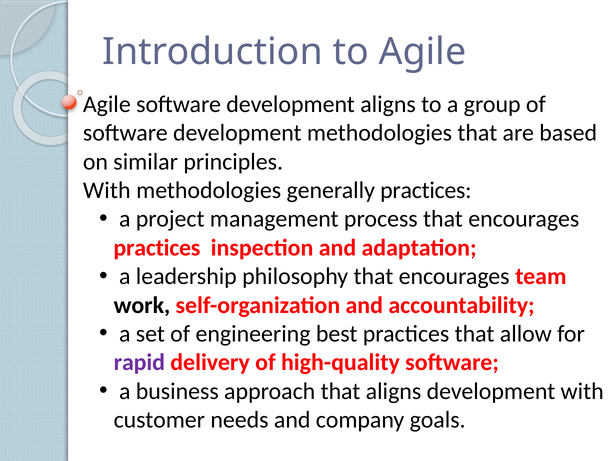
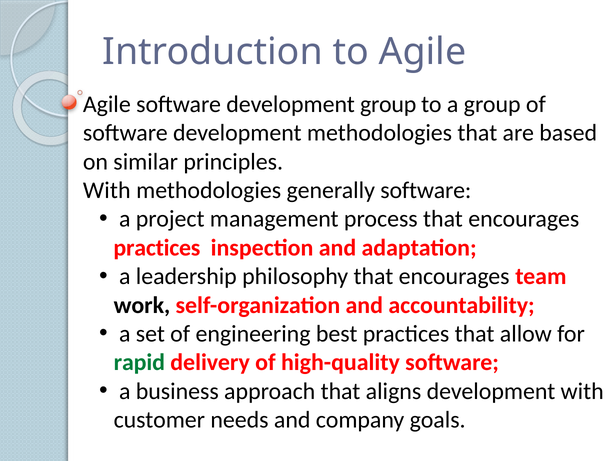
development aligns: aligns -> group
generally practices: practices -> software
rapid colour: purple -> green
